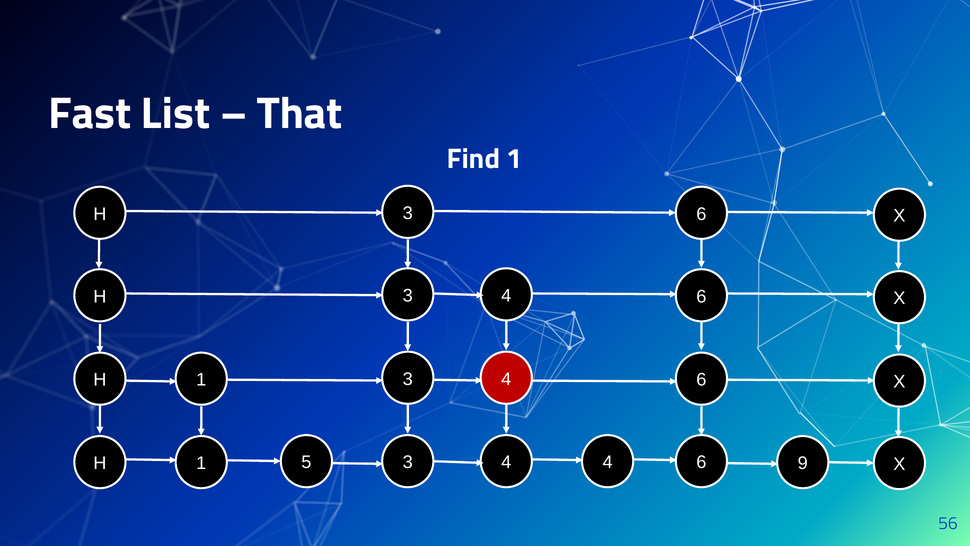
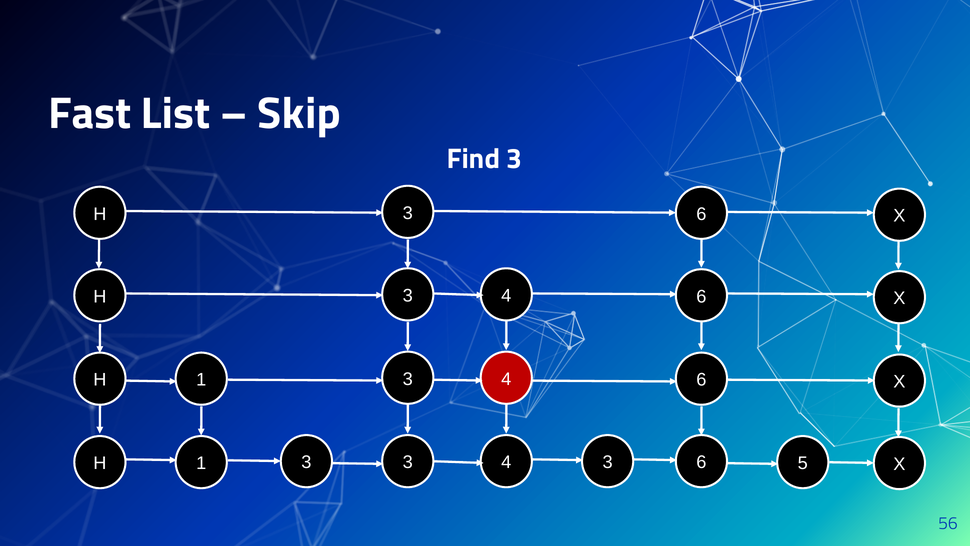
That: That -> Skip
Find 1: 1 -> 3
4 at (608, 462): 4 -> 3
9: 9 -> 5
1 5: 5 -> 3
